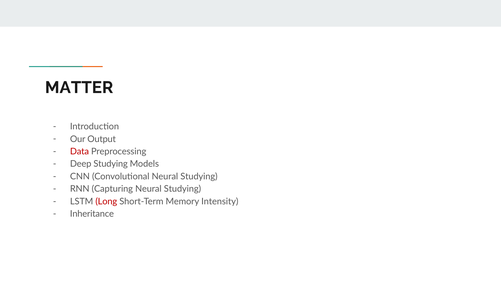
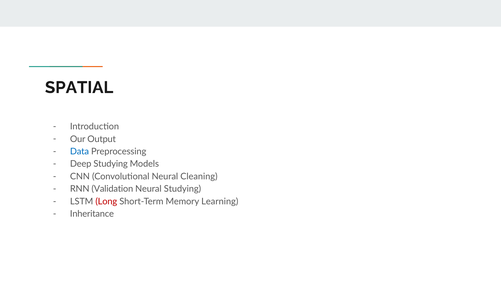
MATTER: MATTER -> SPATIAL
Data colour: red -> blue
Convolutional Neural Studying: Studying -> Cleaning
Capturing: Capturing -> Validation
Intensity: Intensity -> Learning
